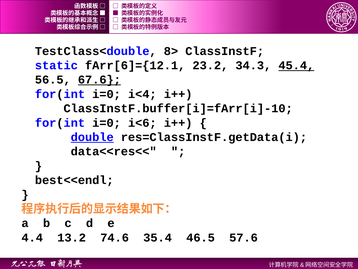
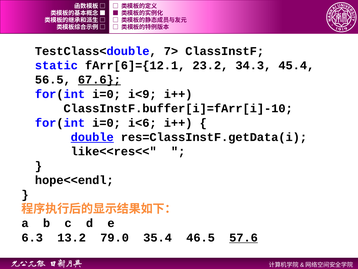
8>: 8> -> 7>
45.4 underline: present -> none
i<4: i<4 -> i<9
data<<res<<: data<<res<< -> like<<res<<
best<<endl: best<<endl -> hope<<endl
4.4: 4.4 -> 6.3
74.6: 74.6 -> 79.0
57.6 underline: none -> present
